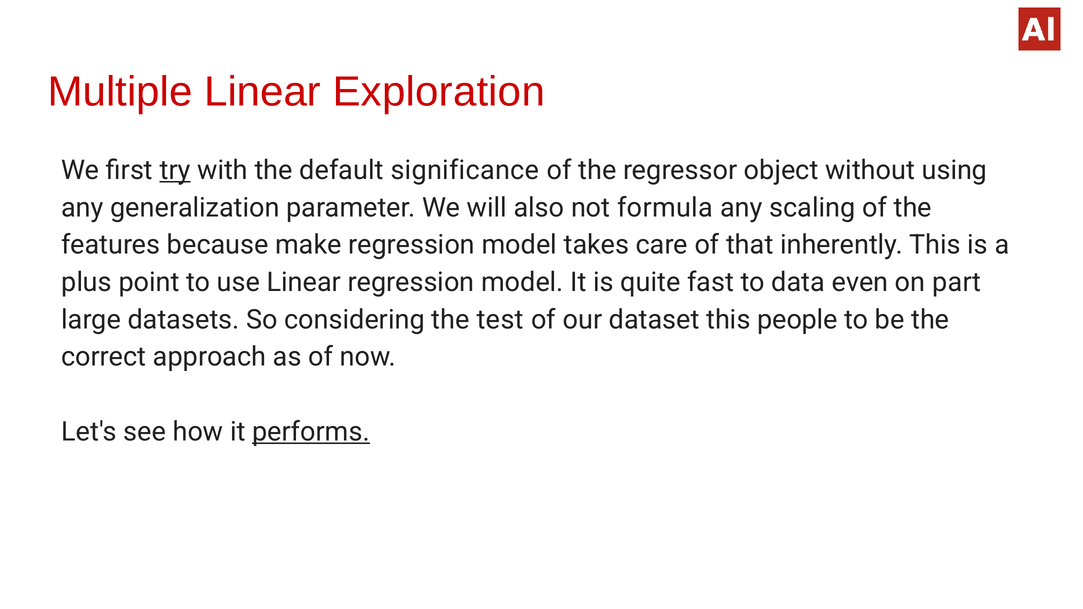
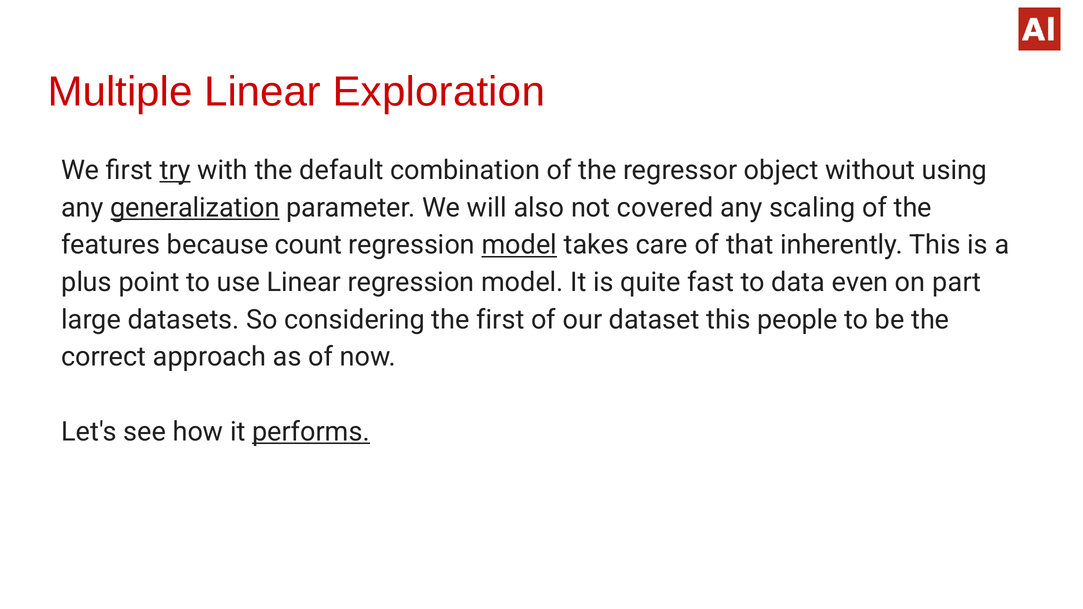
significance: significance -> combination
generalization underline: none -> present
formula: formula -> covered
make: make -> count
model at (519, 245) underline: none -> present
the test: test -> first
